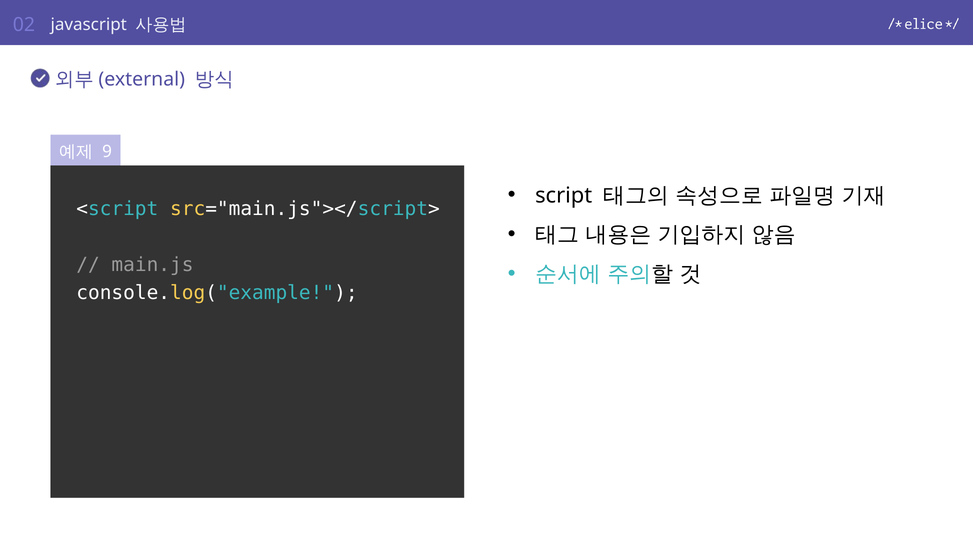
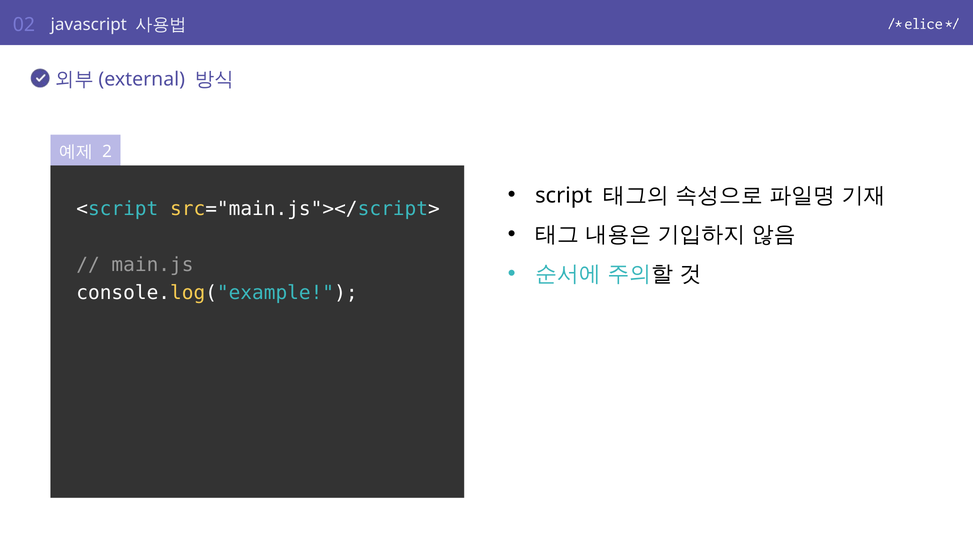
9: 9 -> 2
